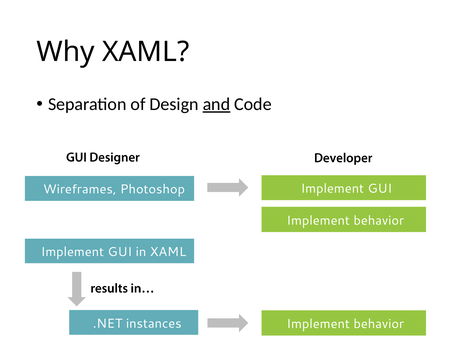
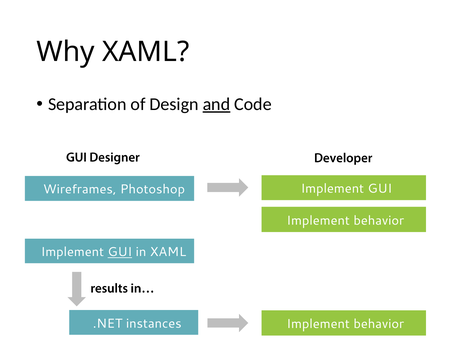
GUI at (120, 252) underline: none -> present
